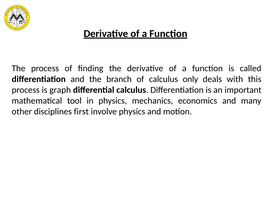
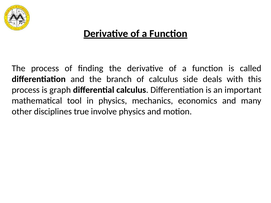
only: only -> side
first: first -> true
